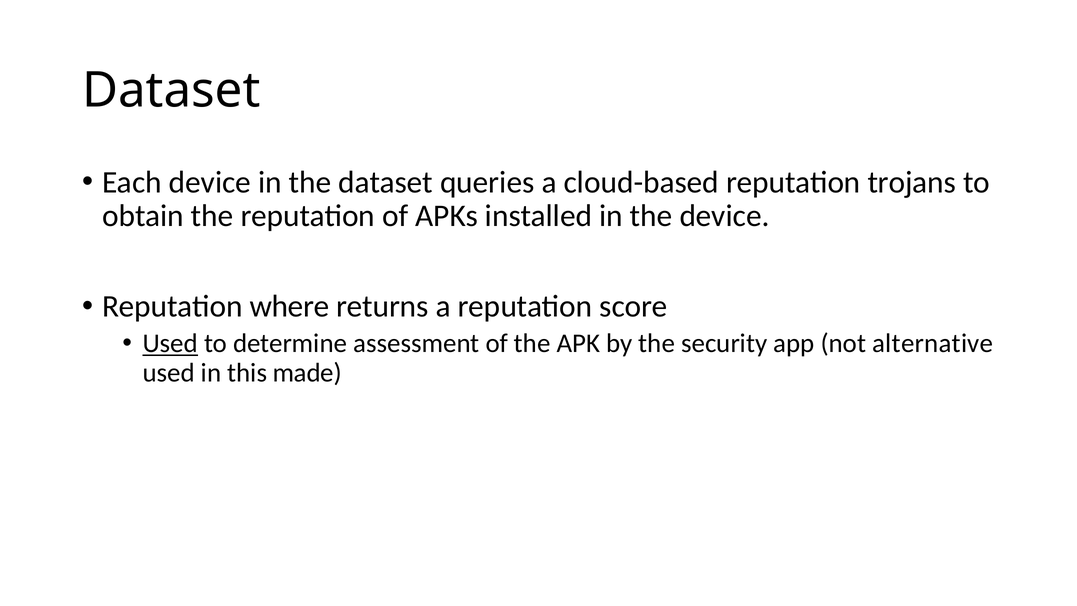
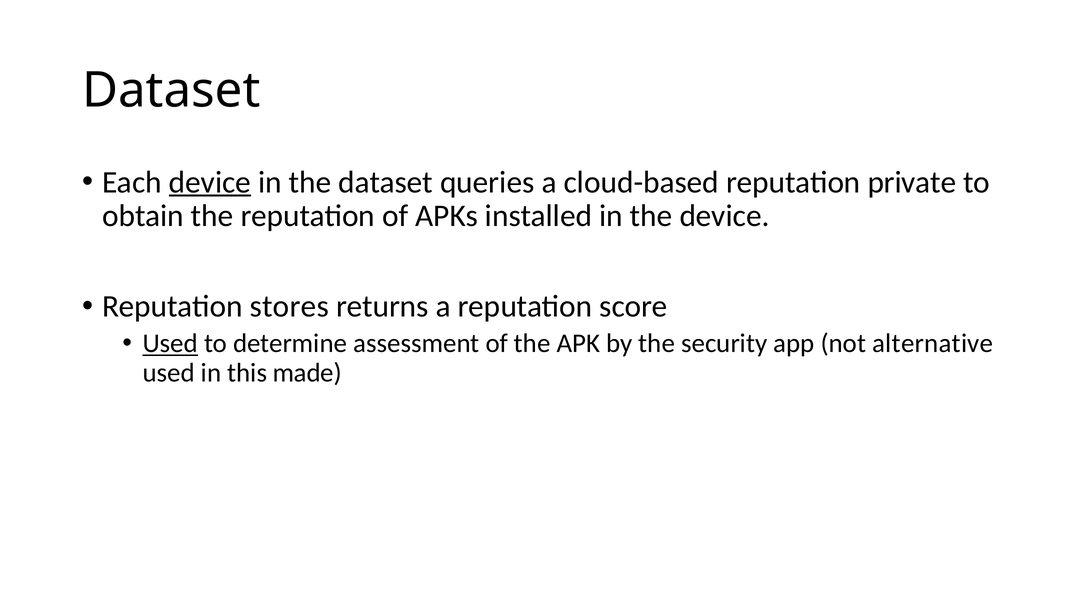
device at (210, 182) underline: none -> present
trojans: trojans -> private
where: where -> stores
